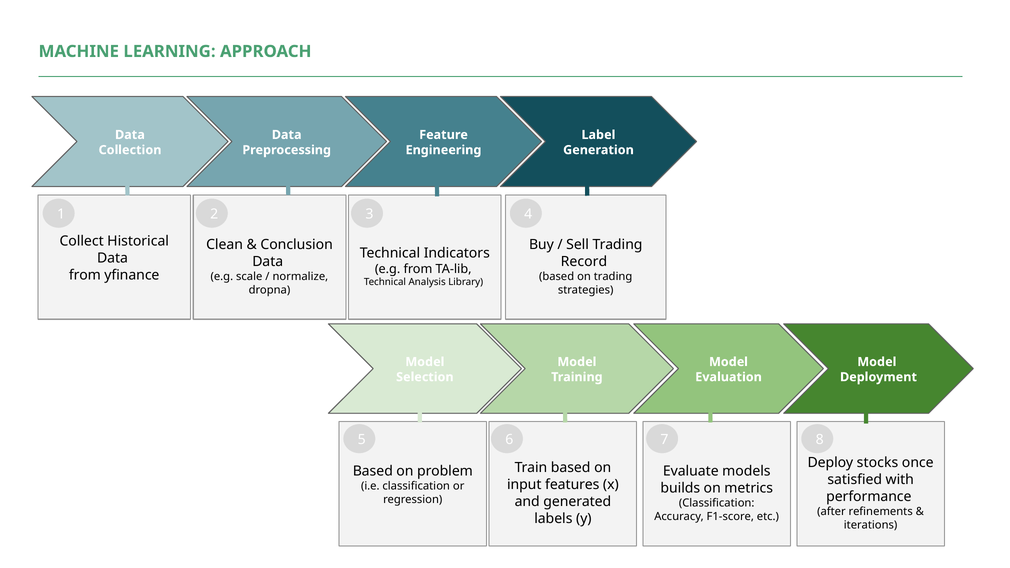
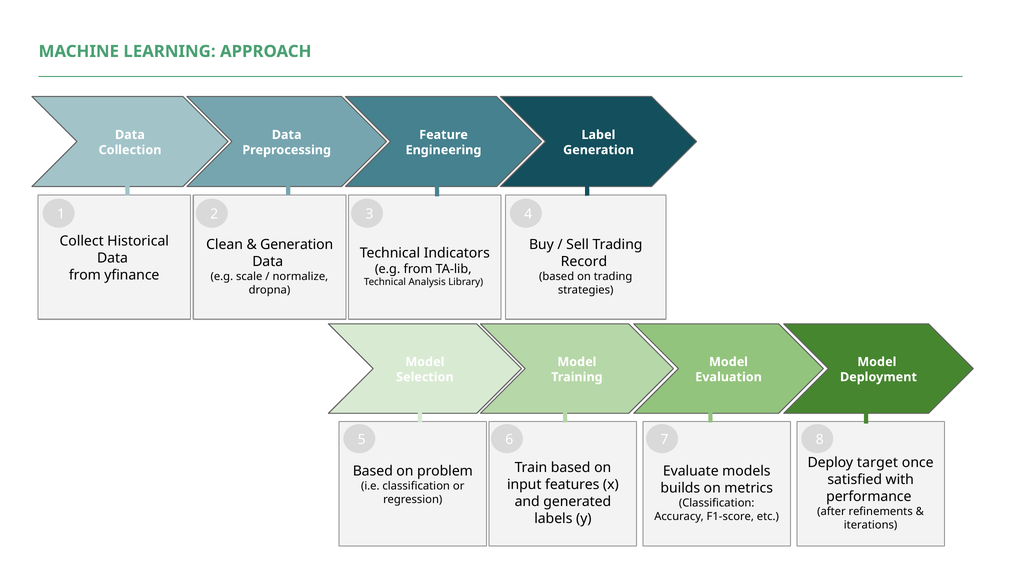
Conclusion at (297, 245): Conclusion -> Generation
stocks: stocks -> target
